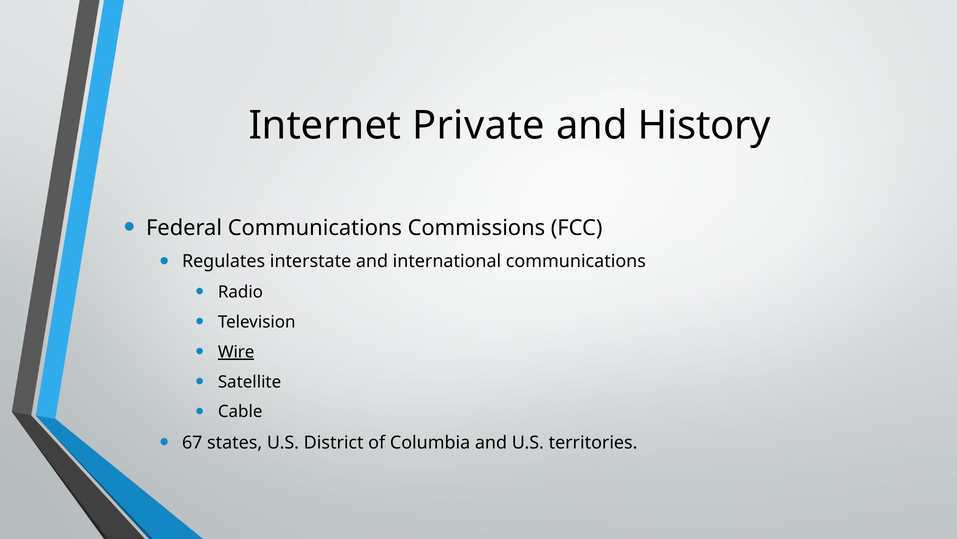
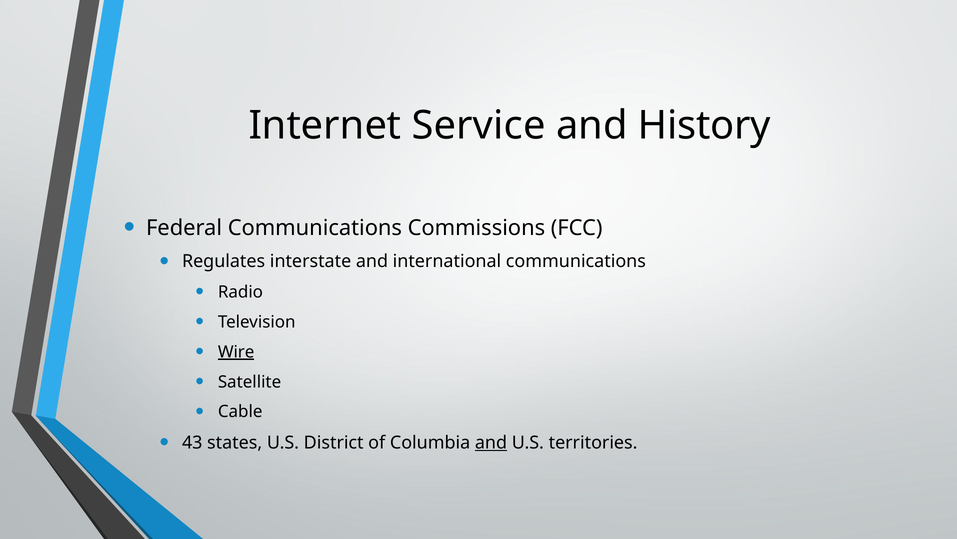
Private: Private -> Service
67: 67 -> 43
and at (491, 442) underline: none -> present
